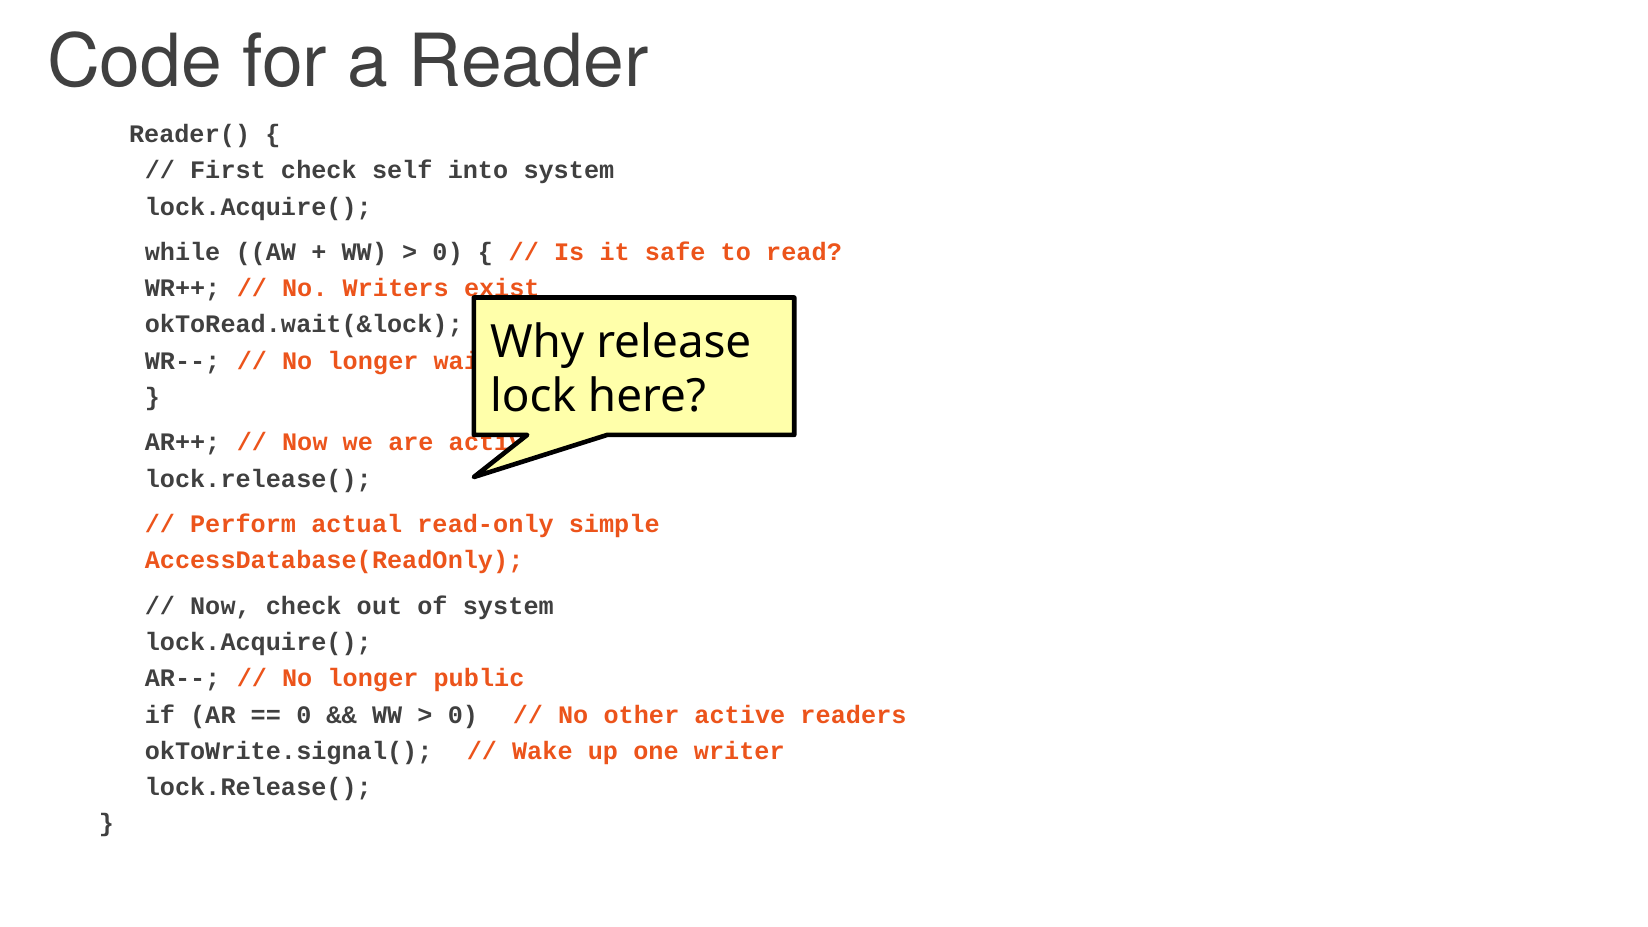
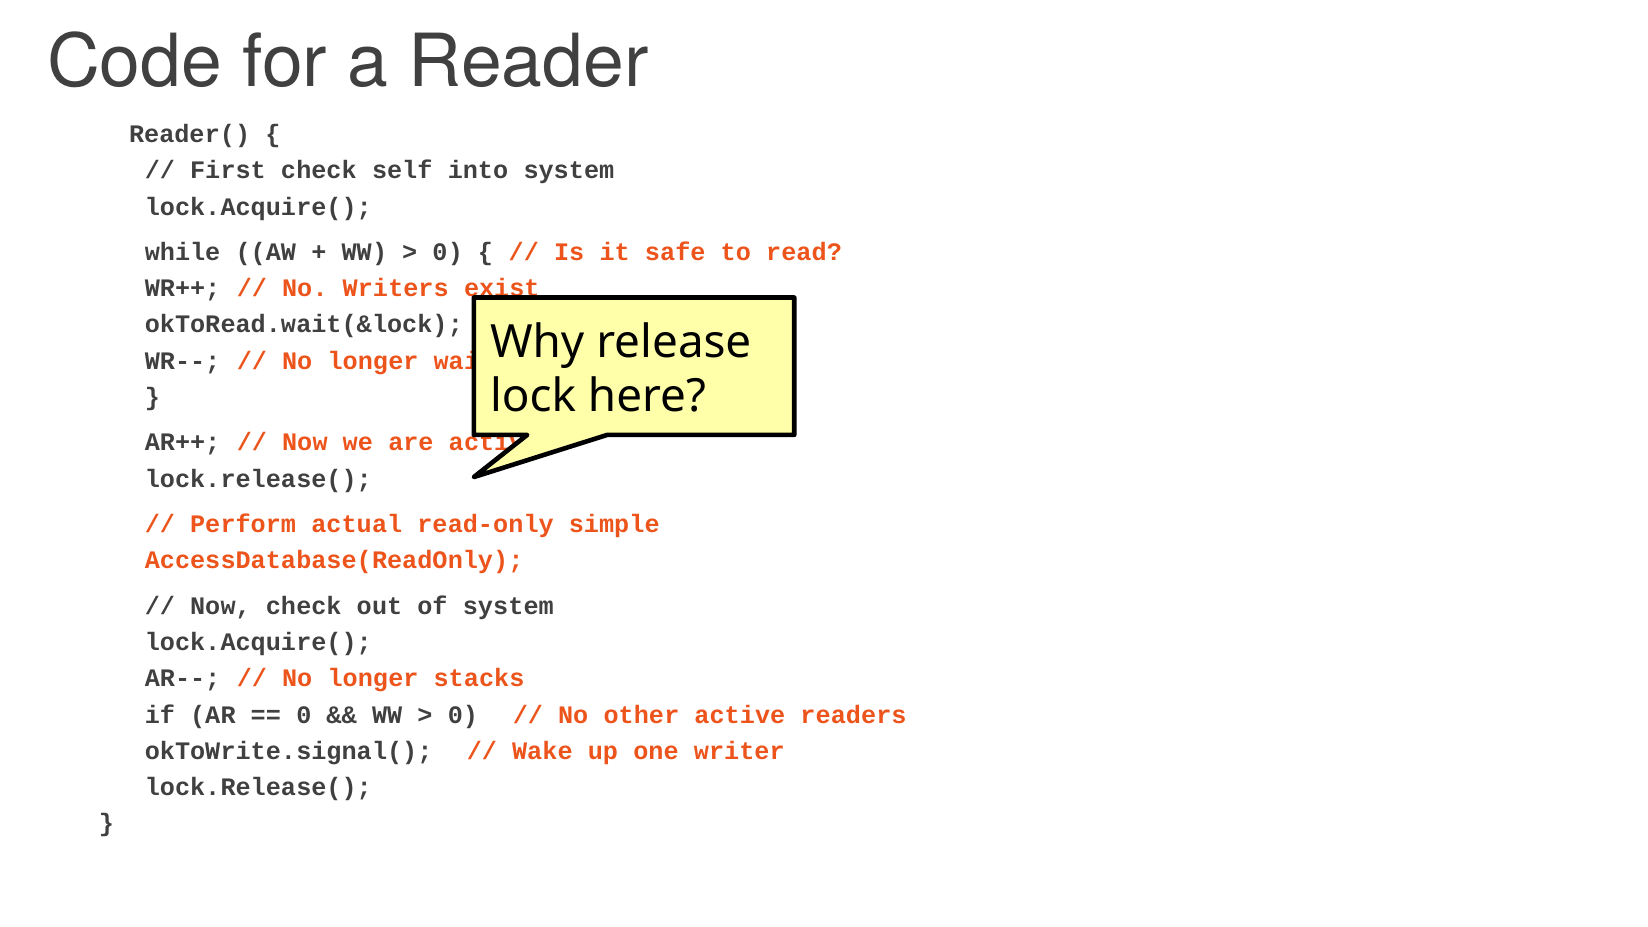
public: public -> stacks
